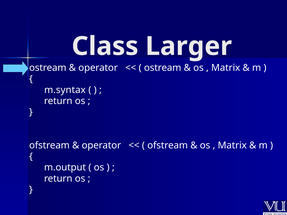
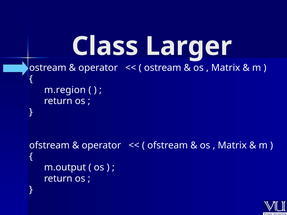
m.syntax: m.syntax -> m.region
